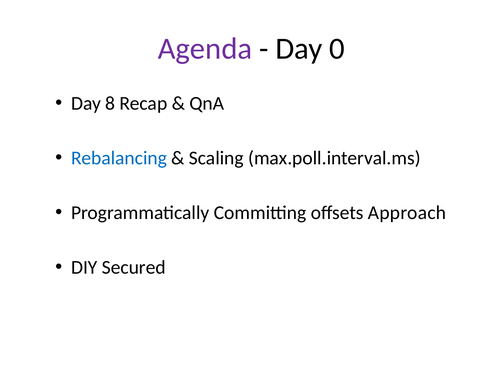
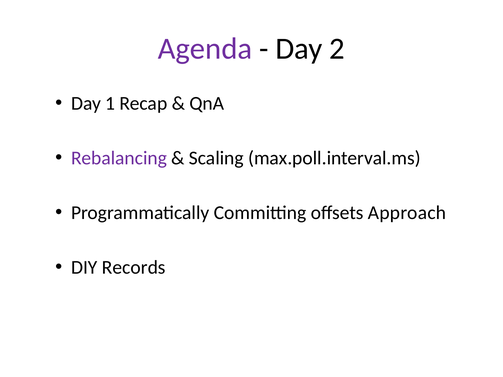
0: 0 -> 2
8: 8 -> 1
Rebalancing colour: blue -> purple
Secured: Secured -> Records
